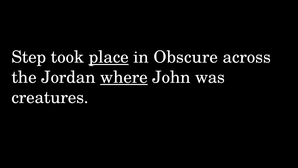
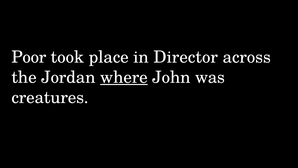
Step: Step -> Poor
place underline: present -> none
Obscure: Obscure -> Director
